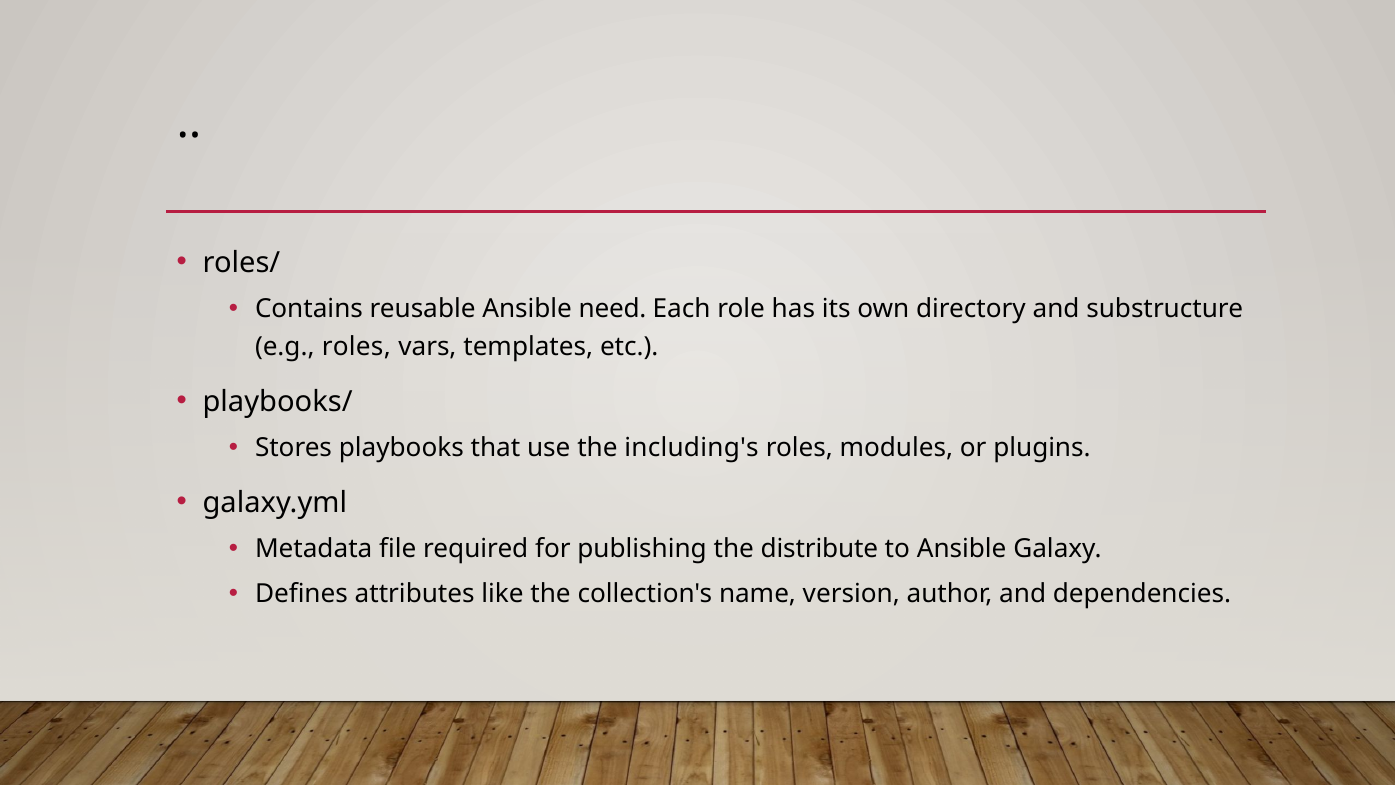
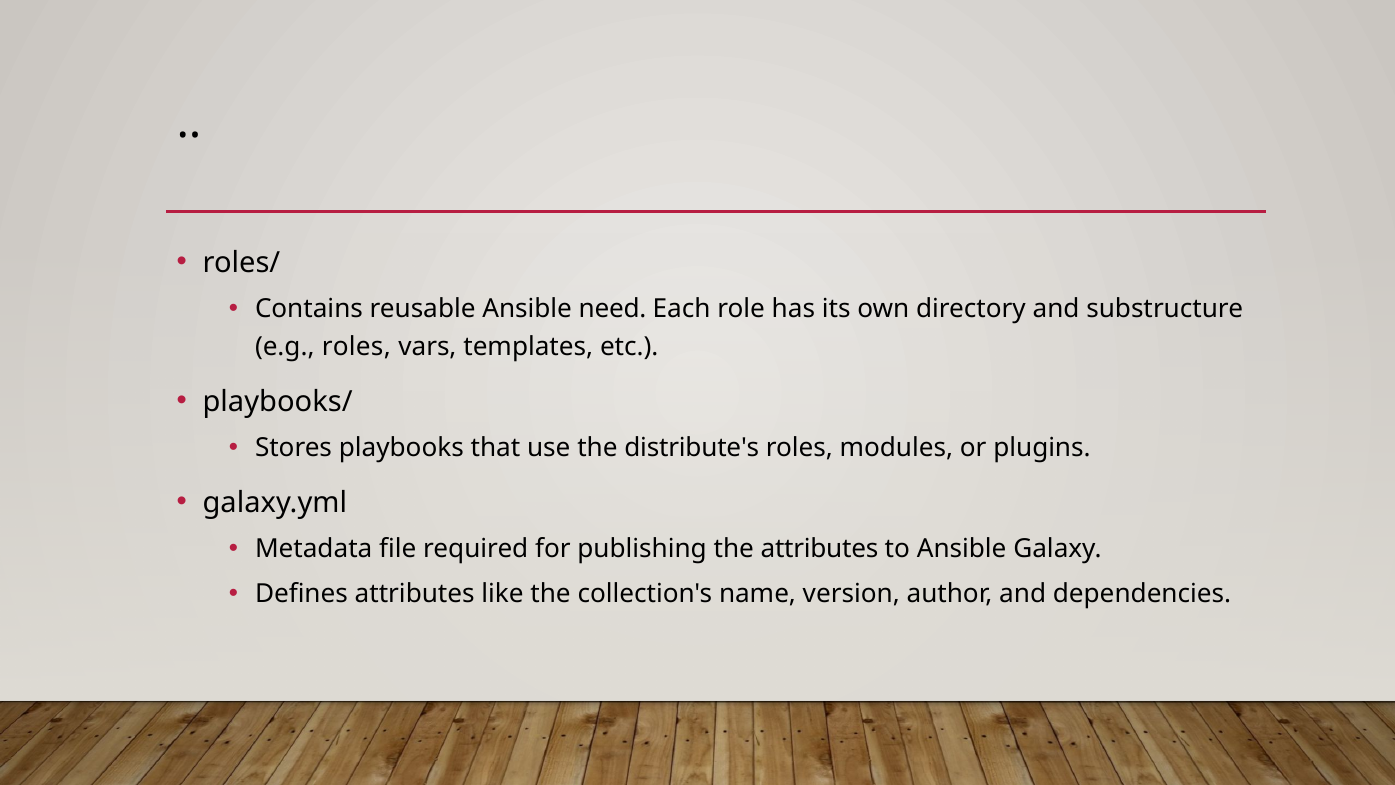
including's: including's -> distribute's
the distribute: distribute -> attributes
